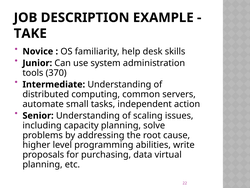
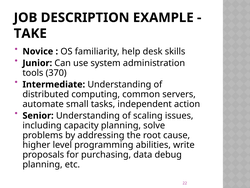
virtual: virtual -> debug
